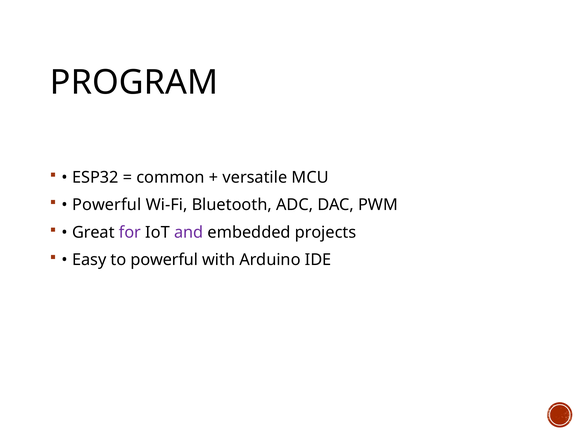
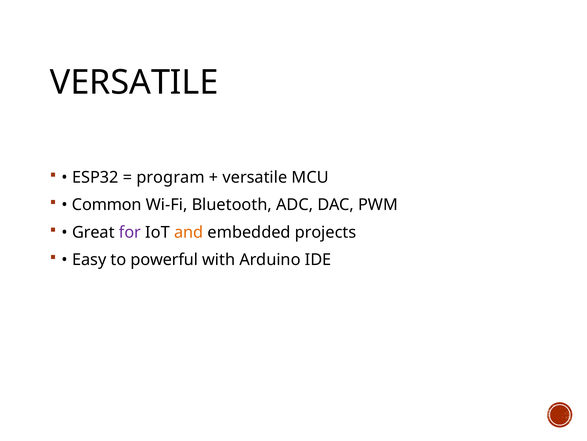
PROGRAM at (134, 83): PROGRAM -> VERSATILE
common: common -> program
Powerful at (107, 205): Powerful -> Common
and colour: purple -> orange
